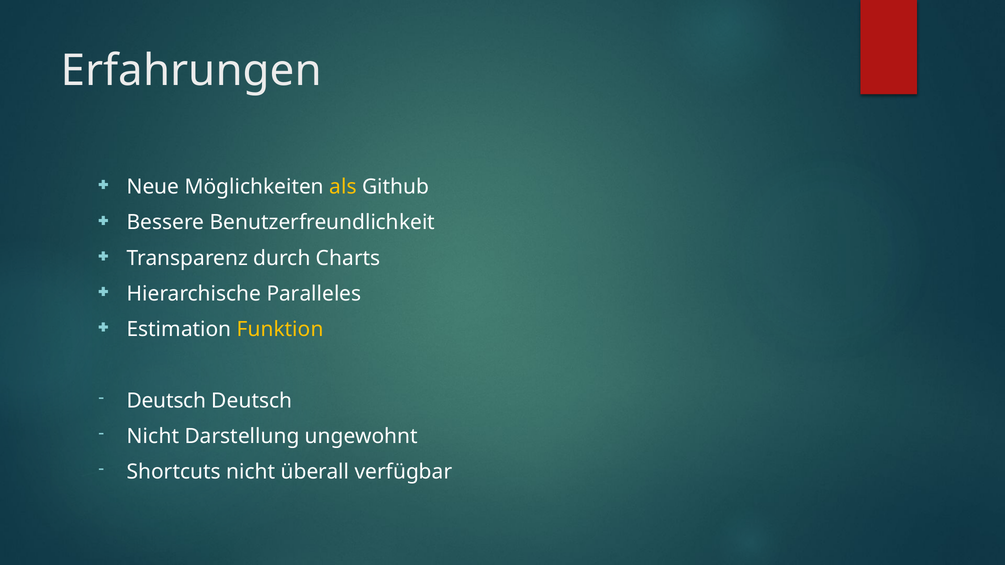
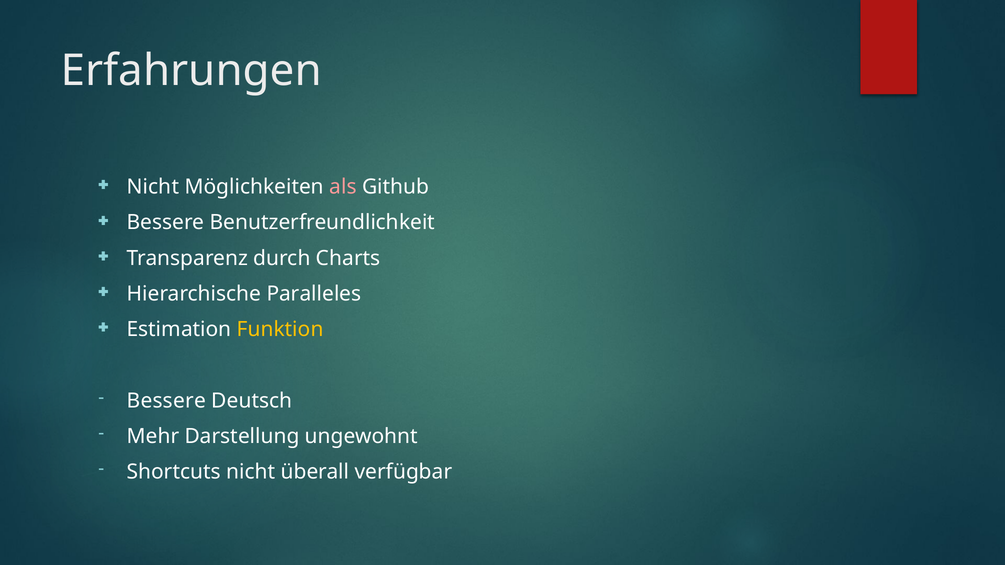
Neue at (153, 187): Neue -> Nicht
als colour: yellow -> pink
Deutsch at (167, 401): Deutsch -> Bessere
Nicht at (153, 437): Nicht -> Mehr
